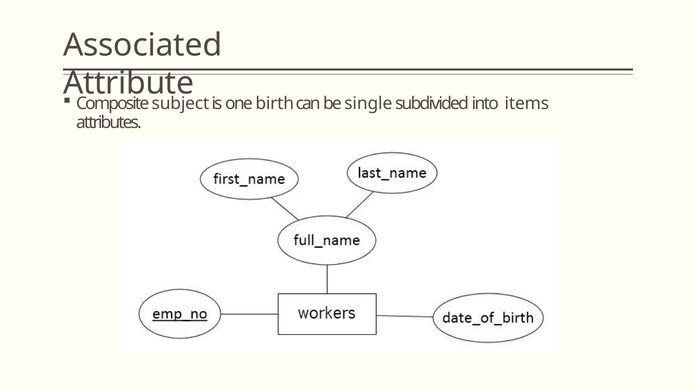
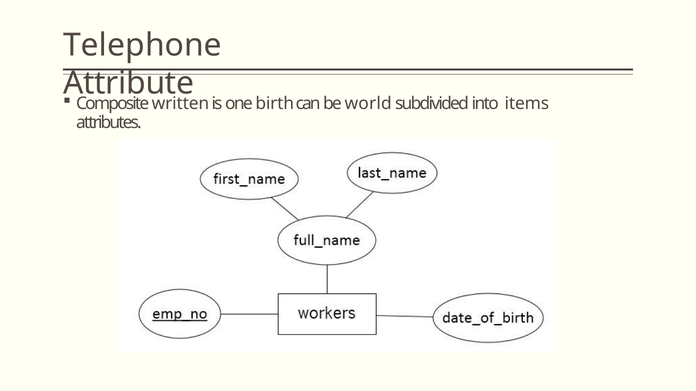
Associated: Associated -> Telephone
subject: subject -> written
single: single -> world
